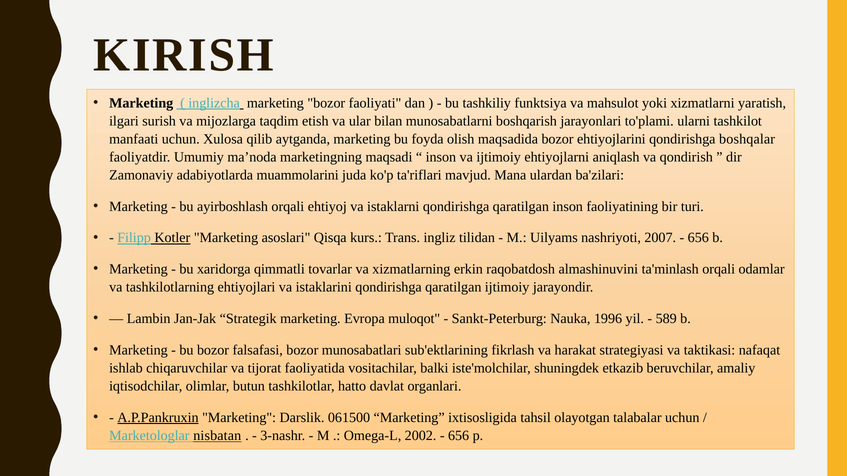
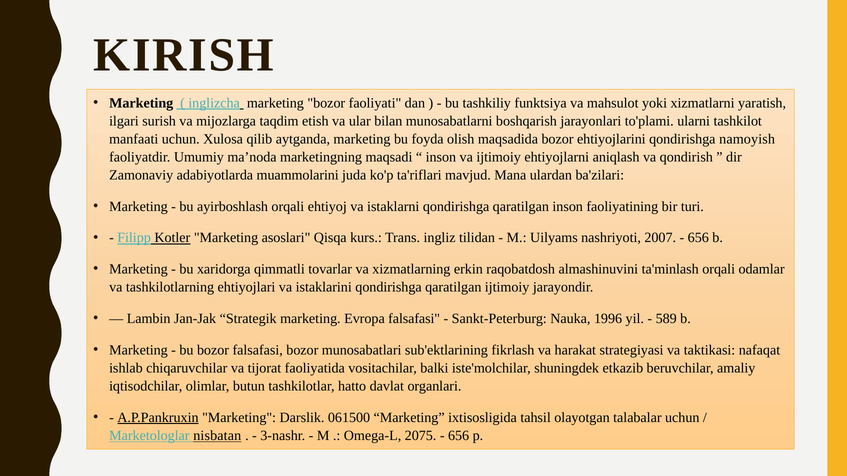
boshqalar: boshqalar -> namoyish
Evropa muloqot: muloqot -> falsafasi
2002: 2002 -> 2075
